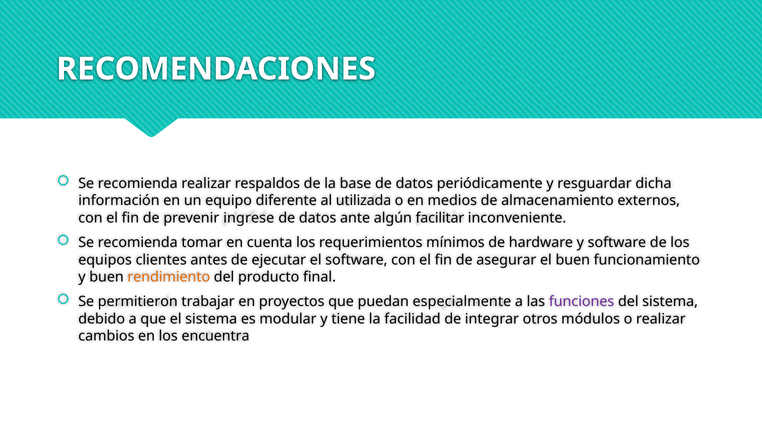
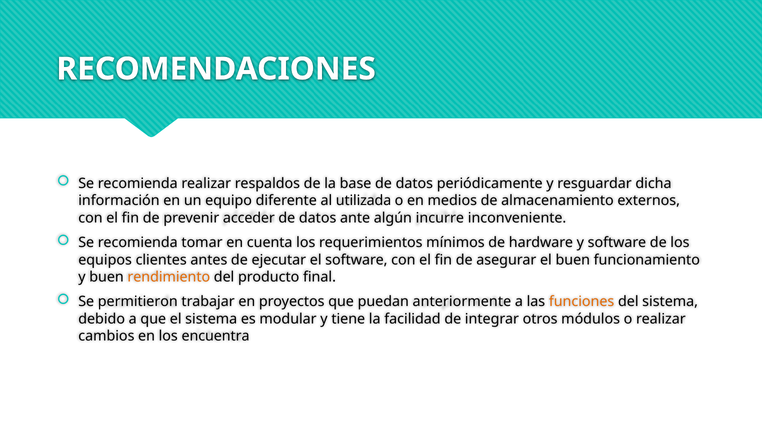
ingrese: ingrese -> acceder
facilitar: facilitar -> incurre
especialmente: especialmente -> anteriormente
funciones colour: purple -> orange
